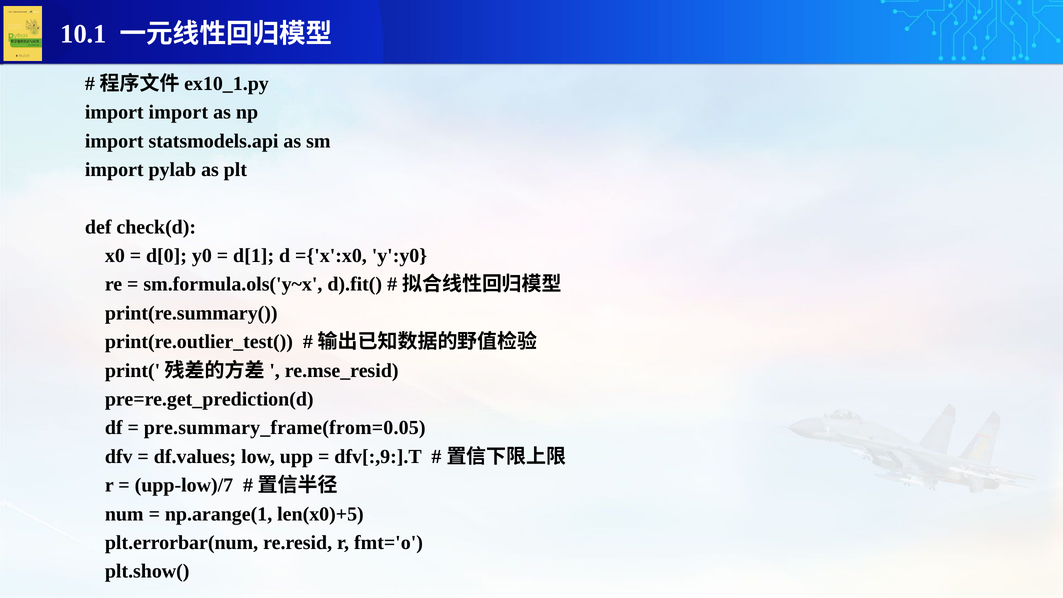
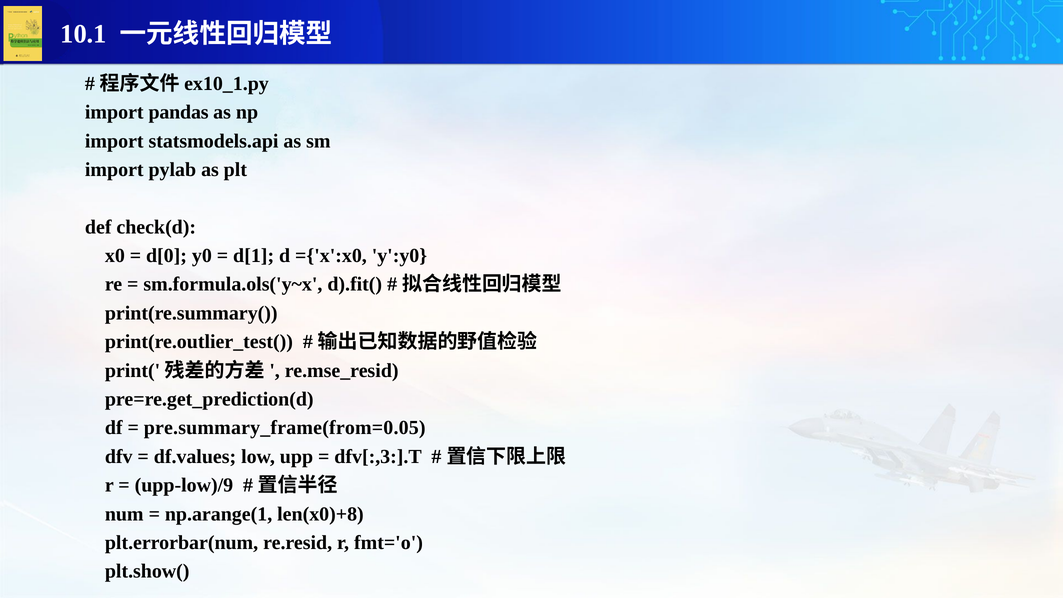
import import: import -> pandas
dfv[:,9:].T: dfv[:,9:].T -> dfv[:,3:].T
upp-low)/7: upp-low)/7 -> upp-low)/9
len(x0)+5: len(x0)+5 -> len(x0)+8
